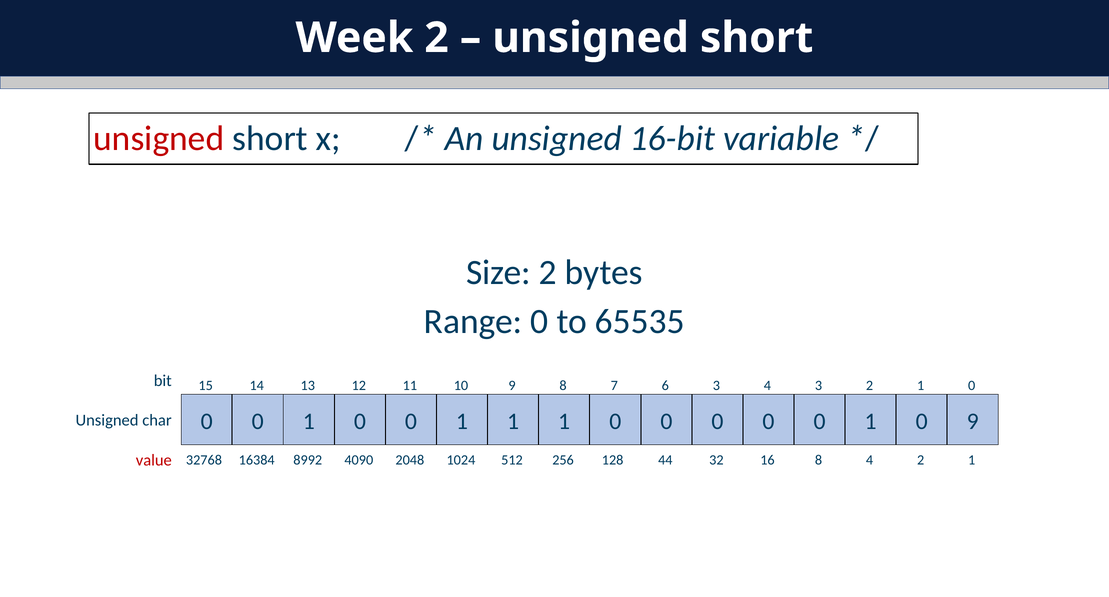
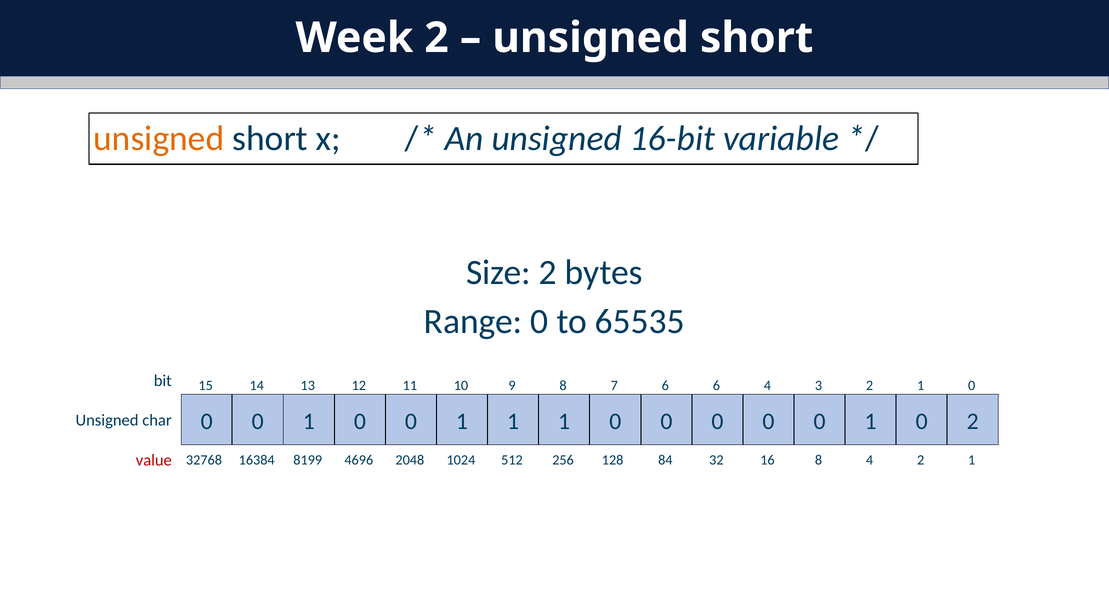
unsigned at (159, 138) colour: red -> orange
6 3: 3 -> 6
0 1 9: 9 -> 2
8992: 8992 -> 8199
4090: 4090 -> 4696
44: 44 -> 84
